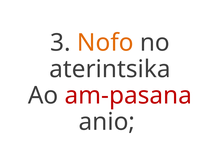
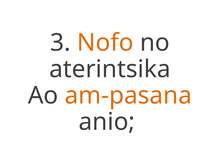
am-pasana colour: red -> orange
